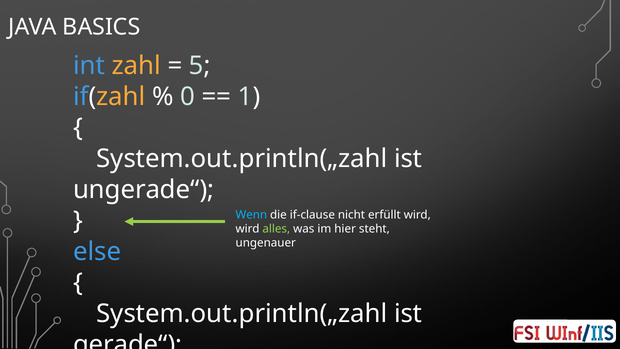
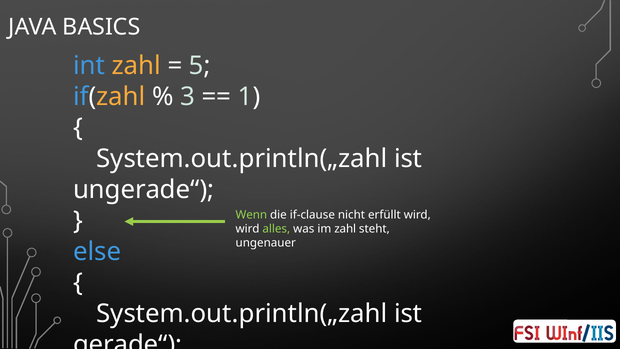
0: 0 -> 3
Wenn colour: light blue -> light green
im hier: hier -> zahl
